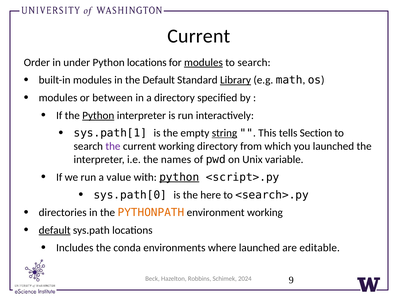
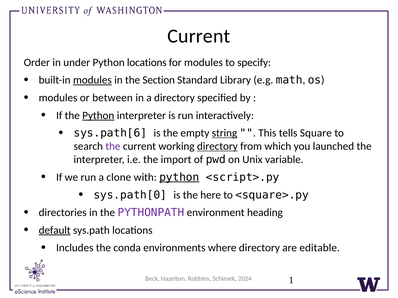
modules at (203, 63) underline: present -> none
search at (254, 63): search -> specify
modules at (92, 80) underline: none -> present
the Default: Default -> Section
Library underline: present -> none
sys.path[1: sys.path[1 -> sys.path[6
Section: Section -> Square
directory at (217, 147) underline: none -> present
names: names -> import
value: value -> clone
<search>.py: <search>.py -> <square>.py
PYTHONPATH colour: orange -> purple
environment working: working -> heading
where launched: launched -> directory
9: 9 -> 1
